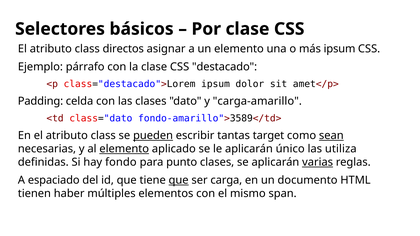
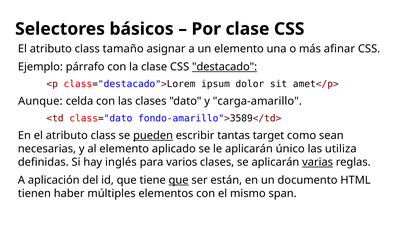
directos: directos -> tamaño
más ipsum: ipsum -> afinar
destacado underline: none -> present
Padding: Padding -> Aunque
sean underline: present -> none
elemento at (124, 149) underline: present -> none
fondo: fondo -> inglés
punto: punto -> varios
espaciado: espaciado -> aplicación
carga: carga -> están
